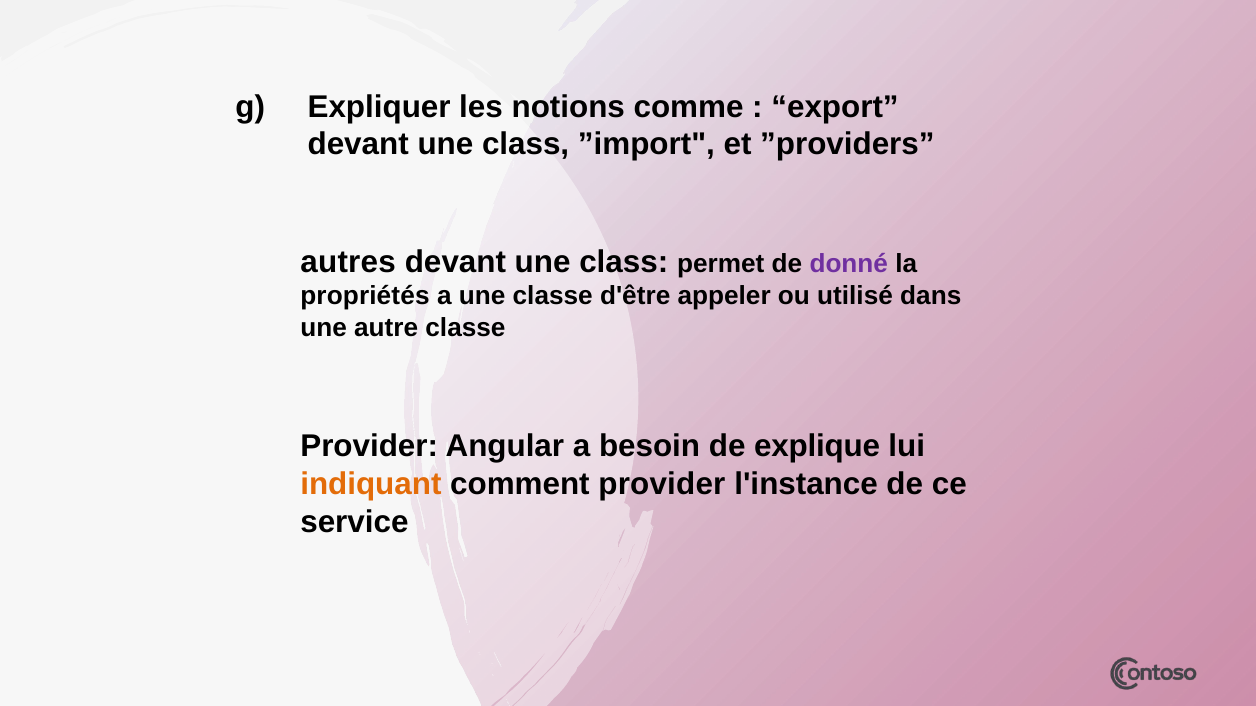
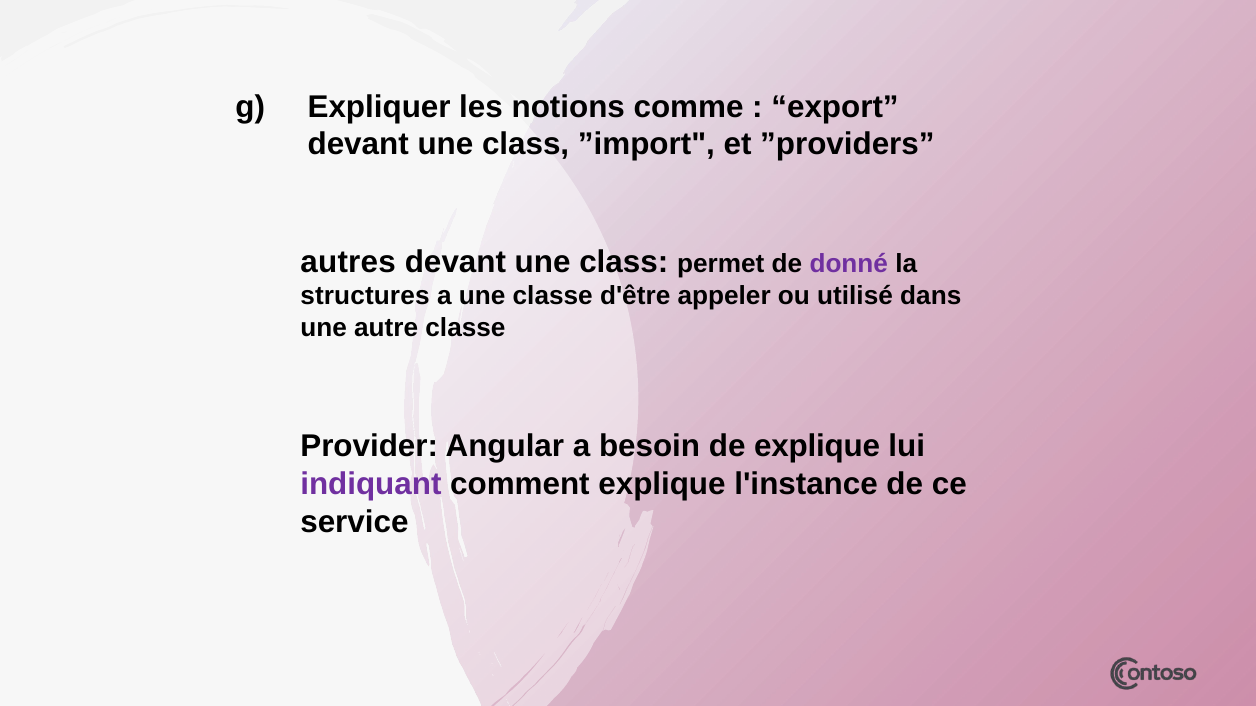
propriétés: propriétés -> structures
indiquant colour: orange -> purple
comment provider: provider -> explique
